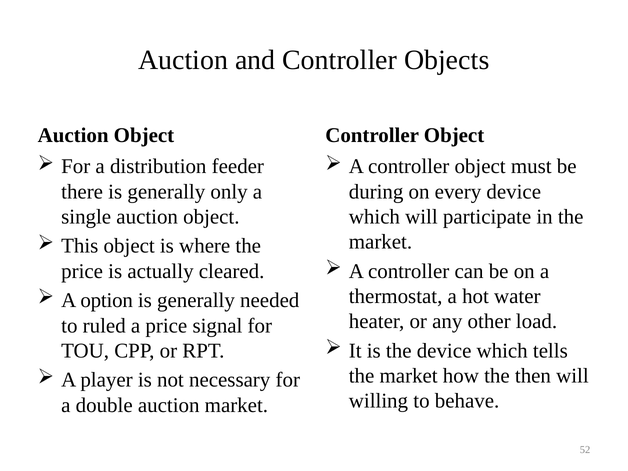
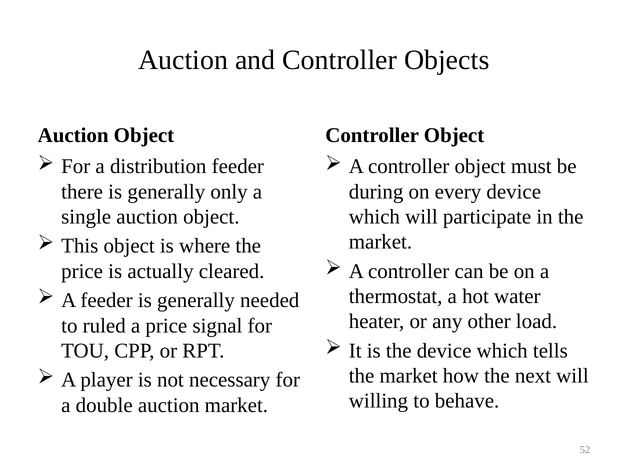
A option: option -> feeder
then: then -> next
